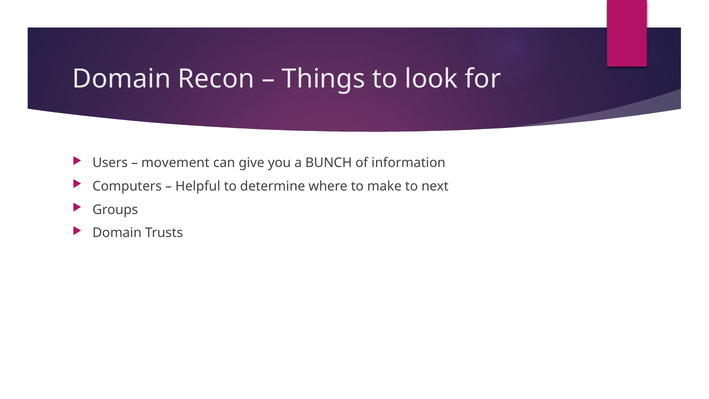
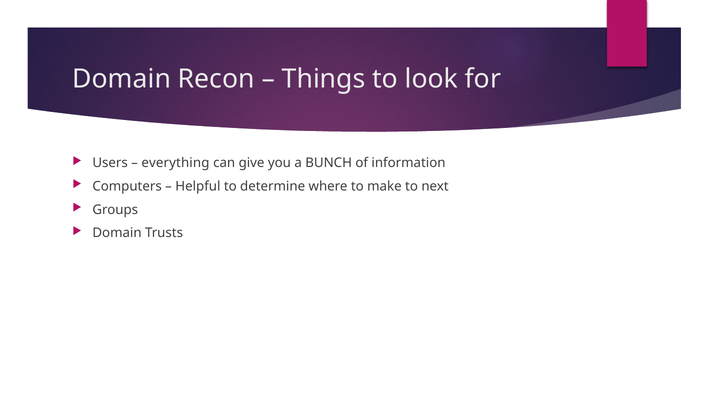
movement: movement -> everything
